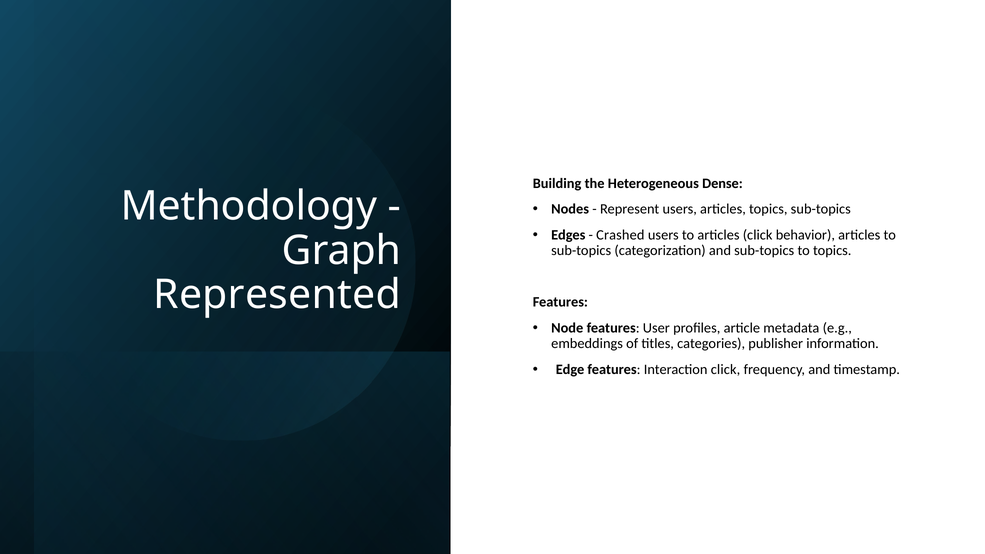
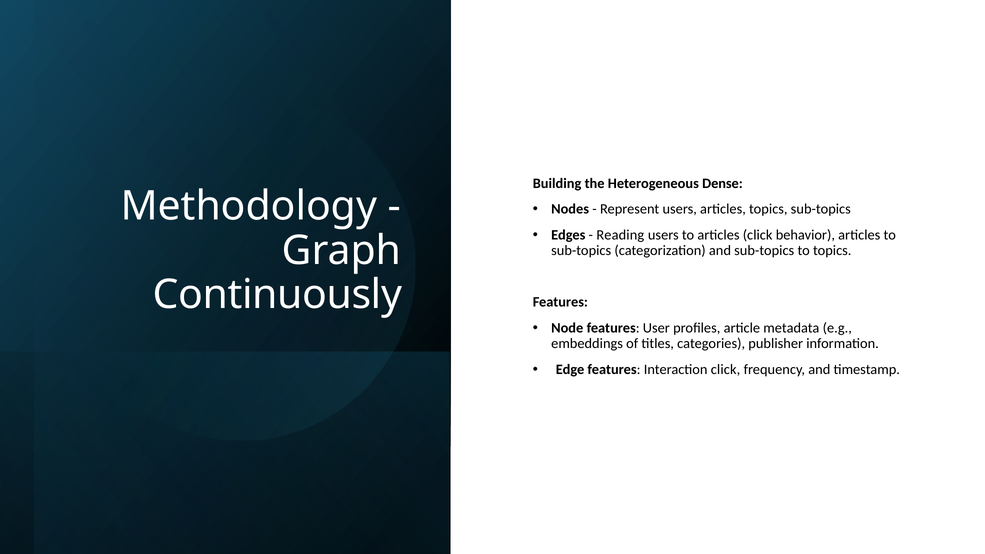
Crashed: Crashed -> Reading
Represented: Represented -> Continuously
